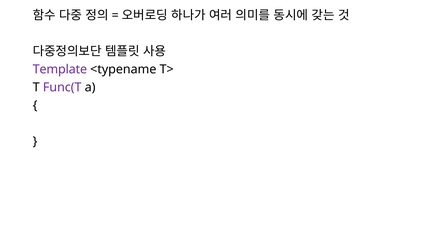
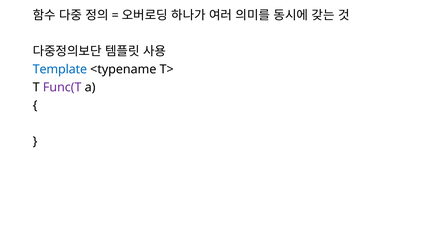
Template colour: purple -> blue
